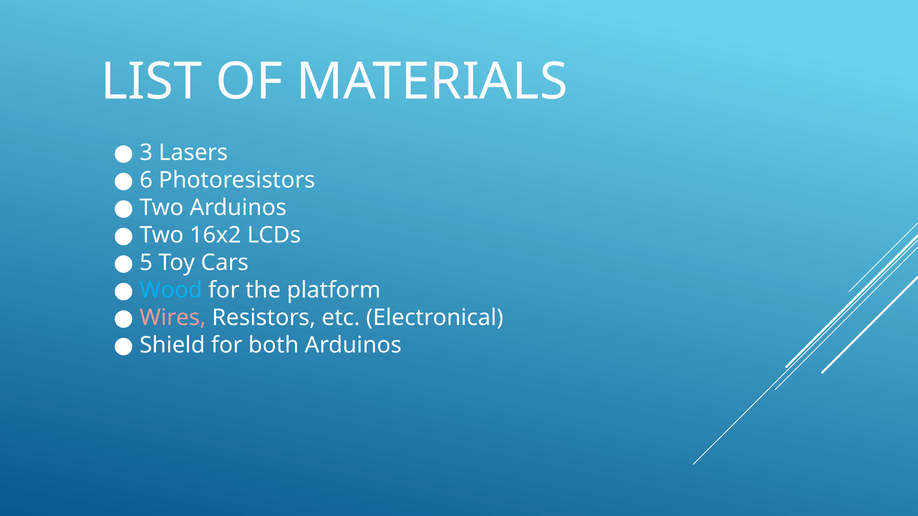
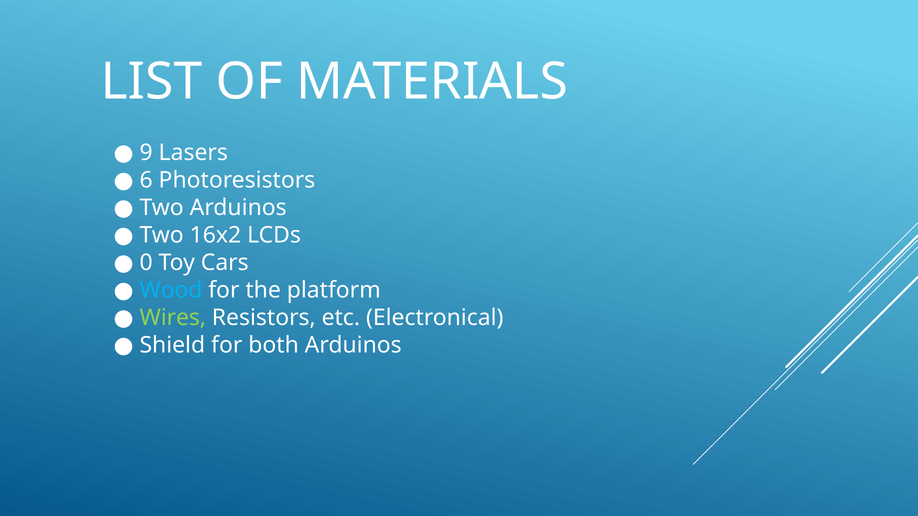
3: 3 -> 9
5: 5 -> 0
Wires colour: pink -> light green
